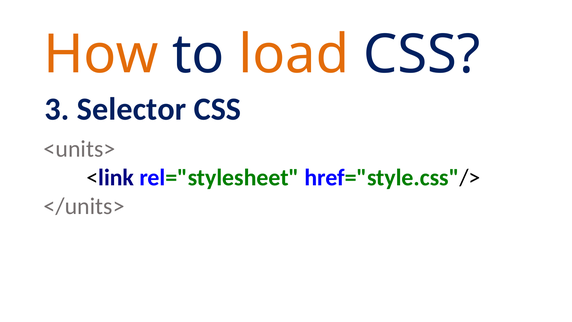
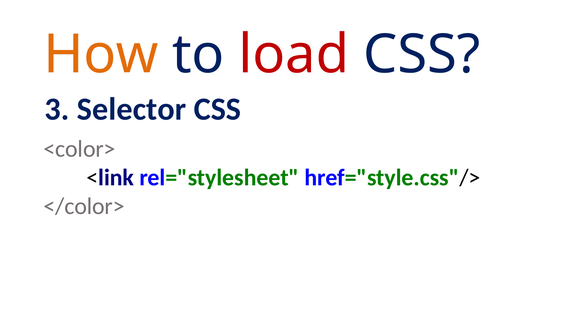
load colour: orange -> red
<units>: <units> -> <color>
</units>: </units> -> </color>
